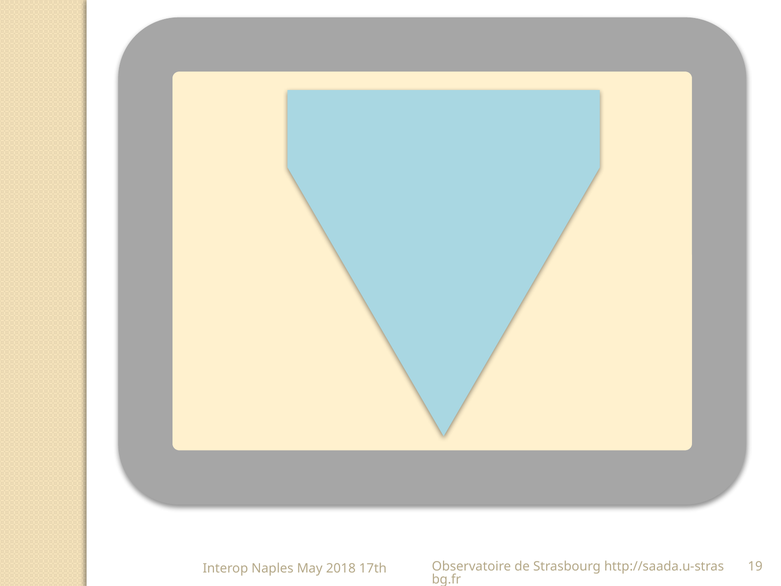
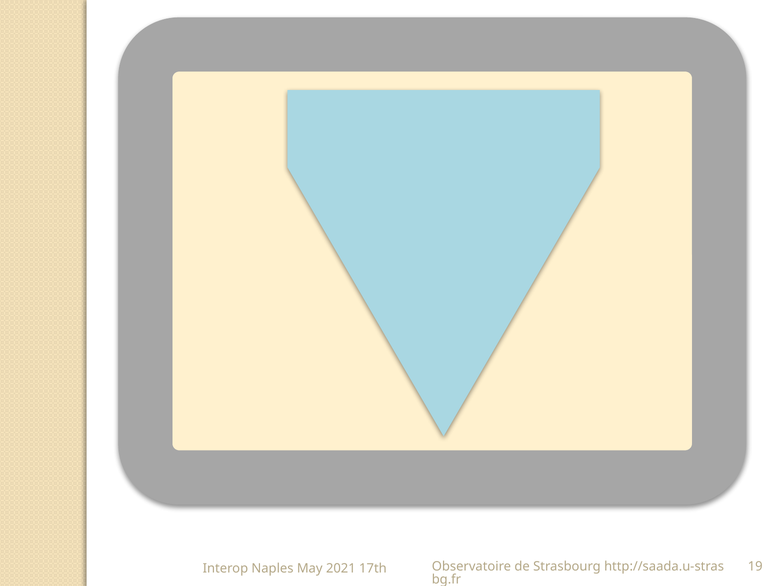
2018: 2018 -> 2021
